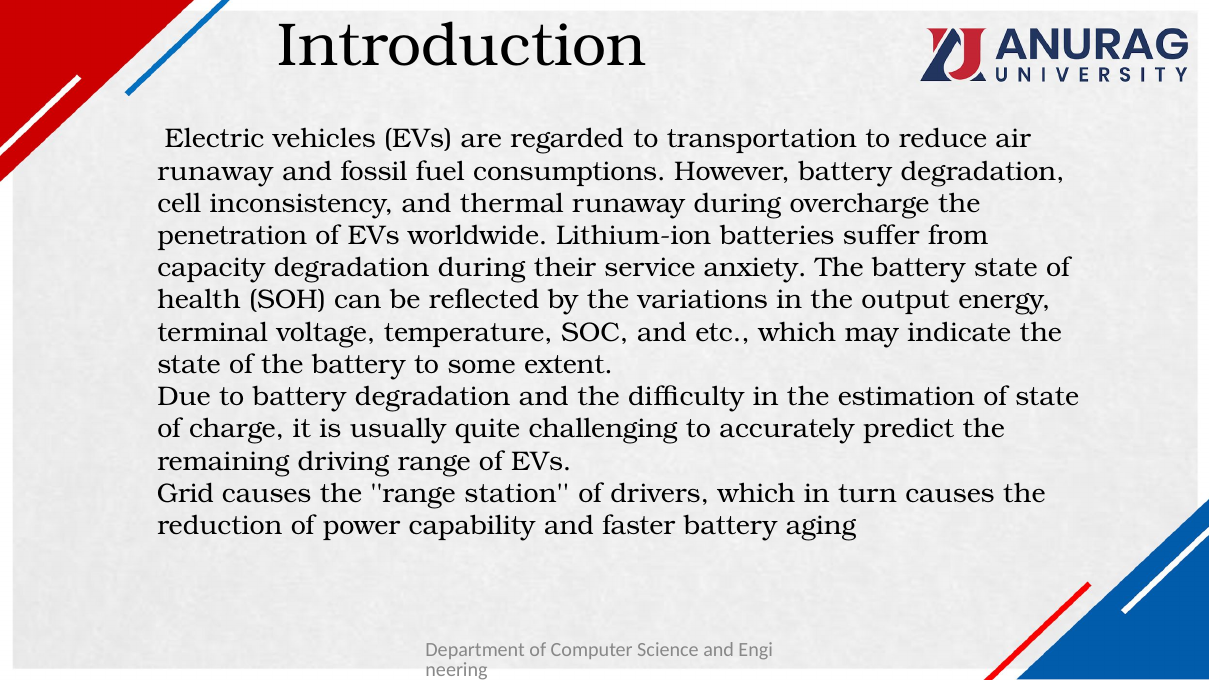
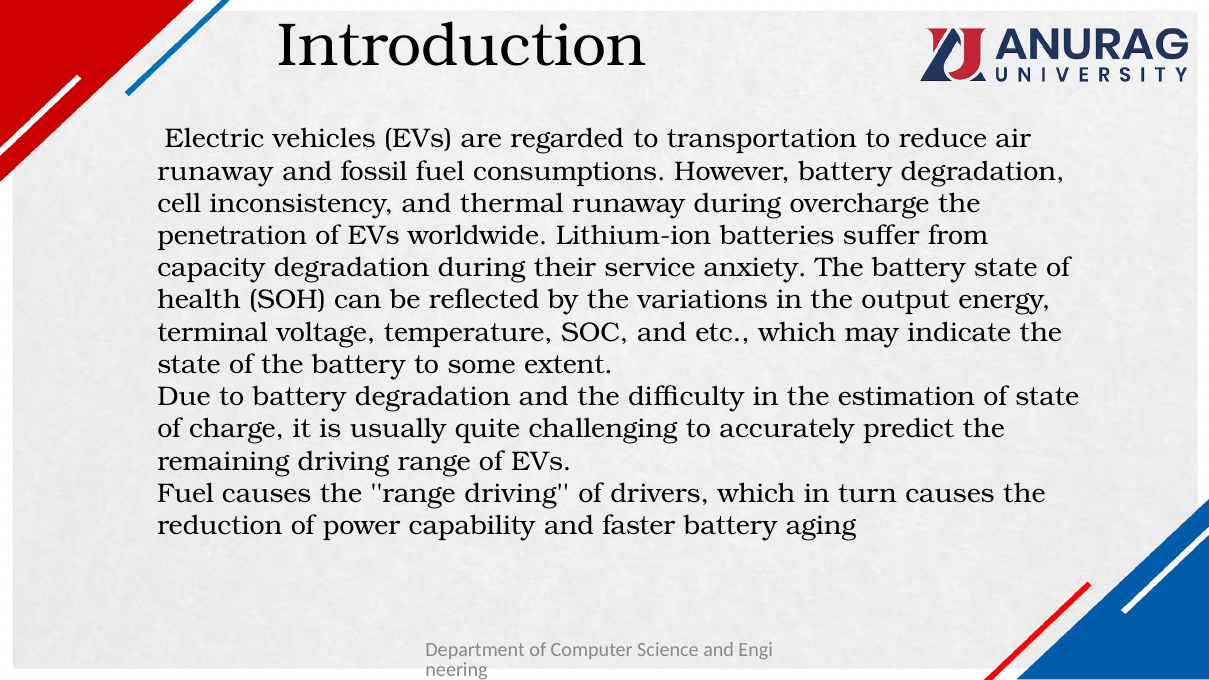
Grid at (186, 493): Grid -> Fuel
range station: station -> driving
